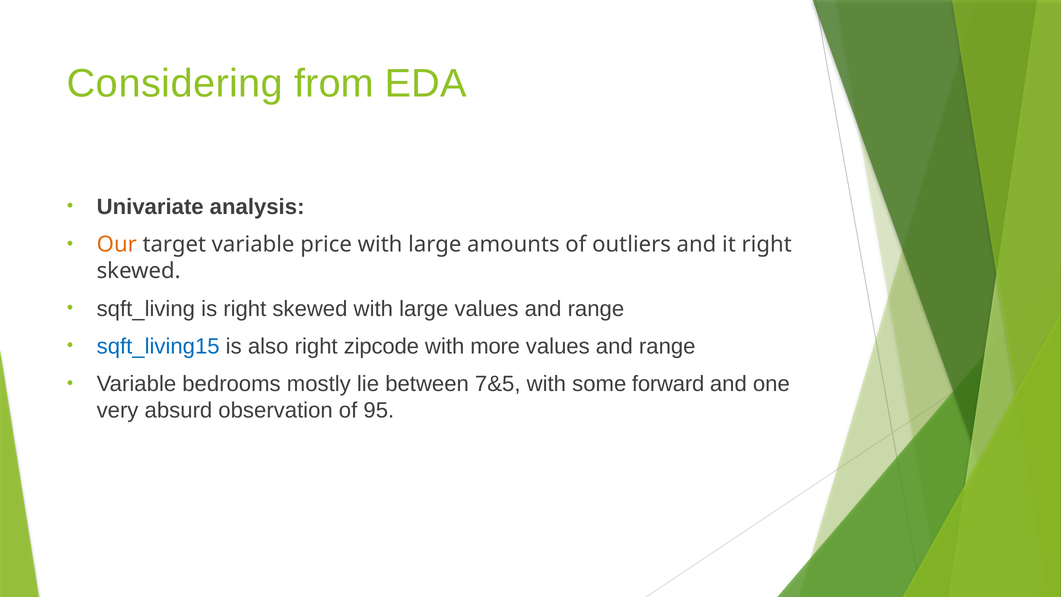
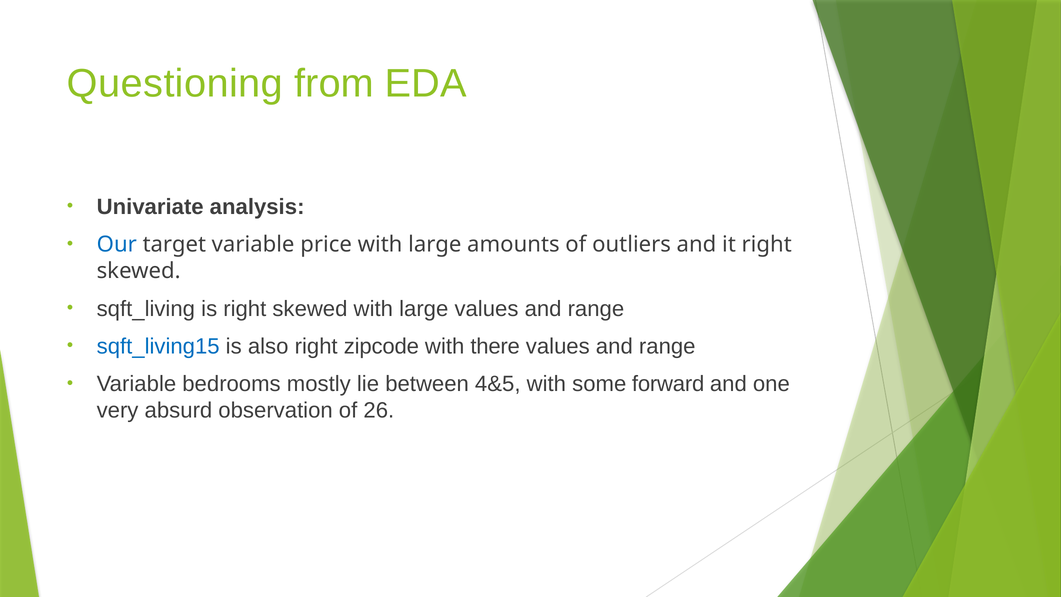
Considering: Considering -> Questioning
Our colour: orange -> blue
more: more -> there
7&5: 7&5 -> 4&5
95: 95 -> 26
